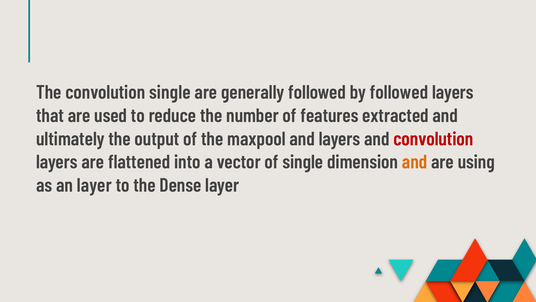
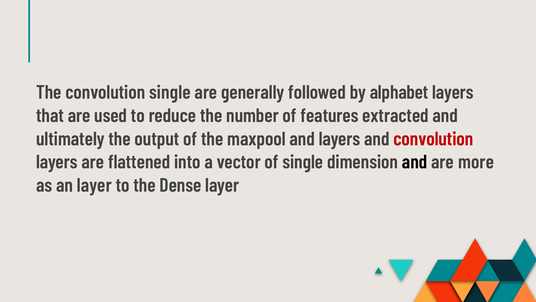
by followed: followed -> alphabet
and at (415, 162) colour: orange -> black
using: using -> more
